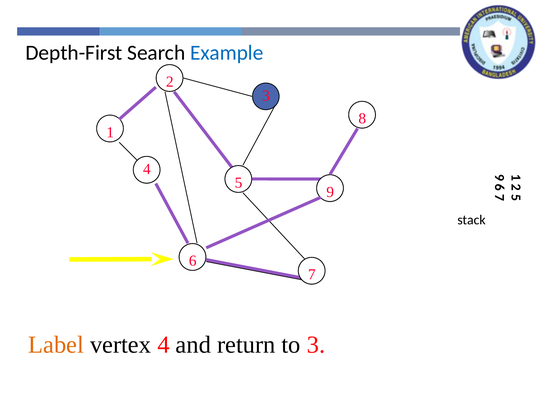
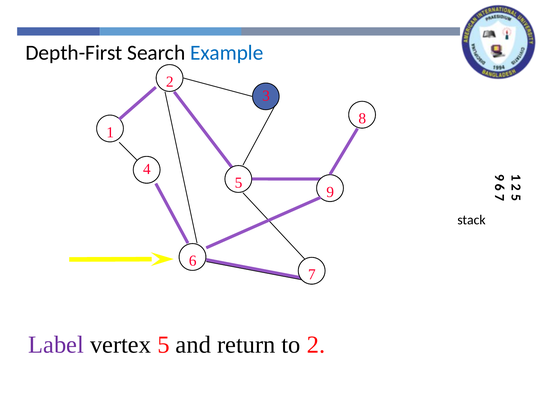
Label colour: orange -> purple
vertex 4: 4 -> 5
to 3: 3 -> 2
